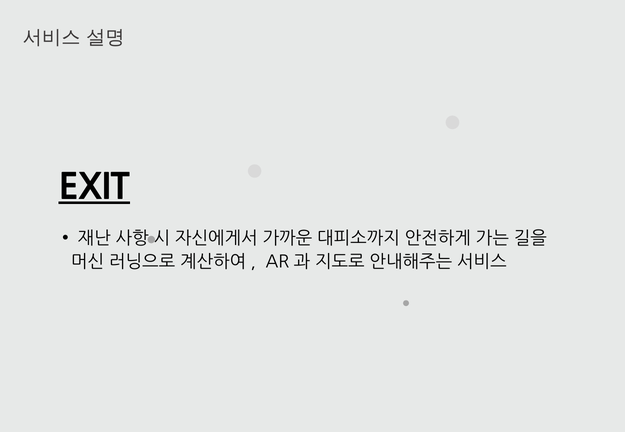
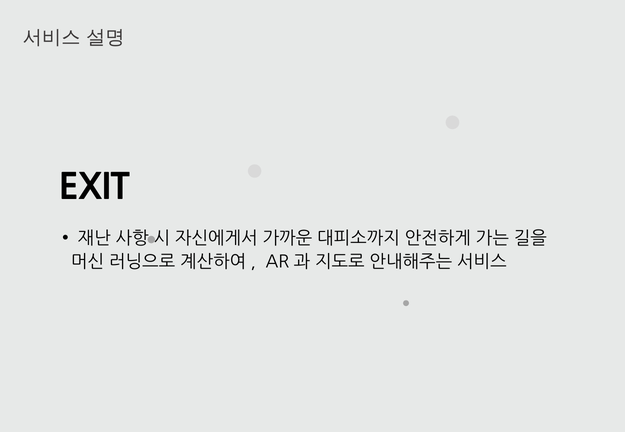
EXIT underline: present -> none
